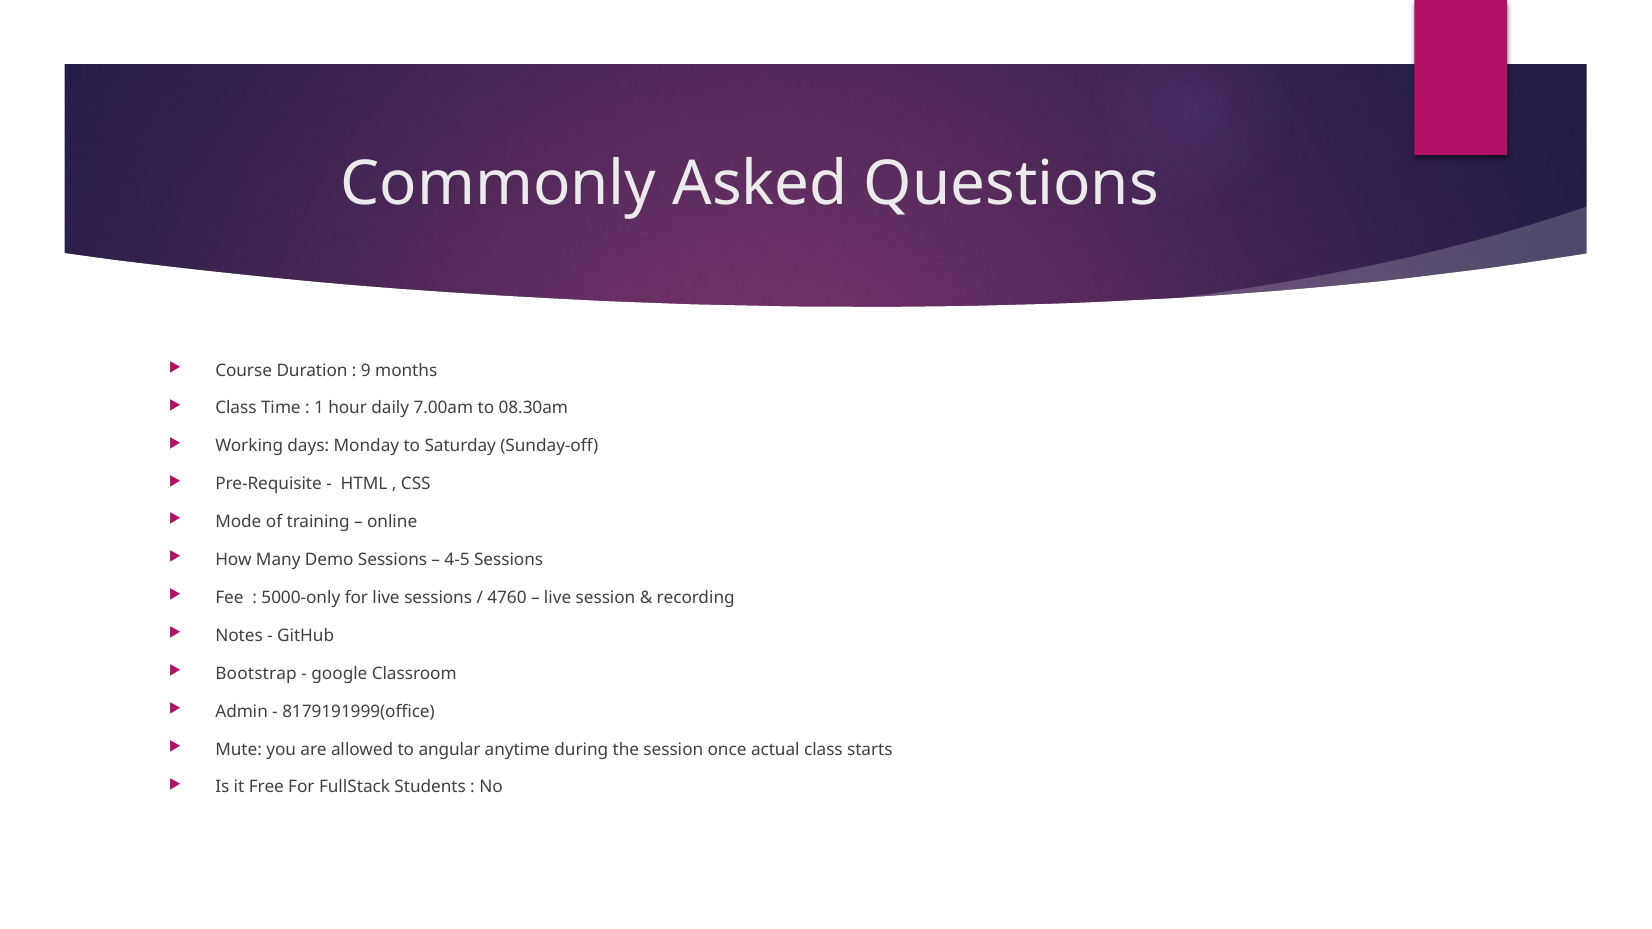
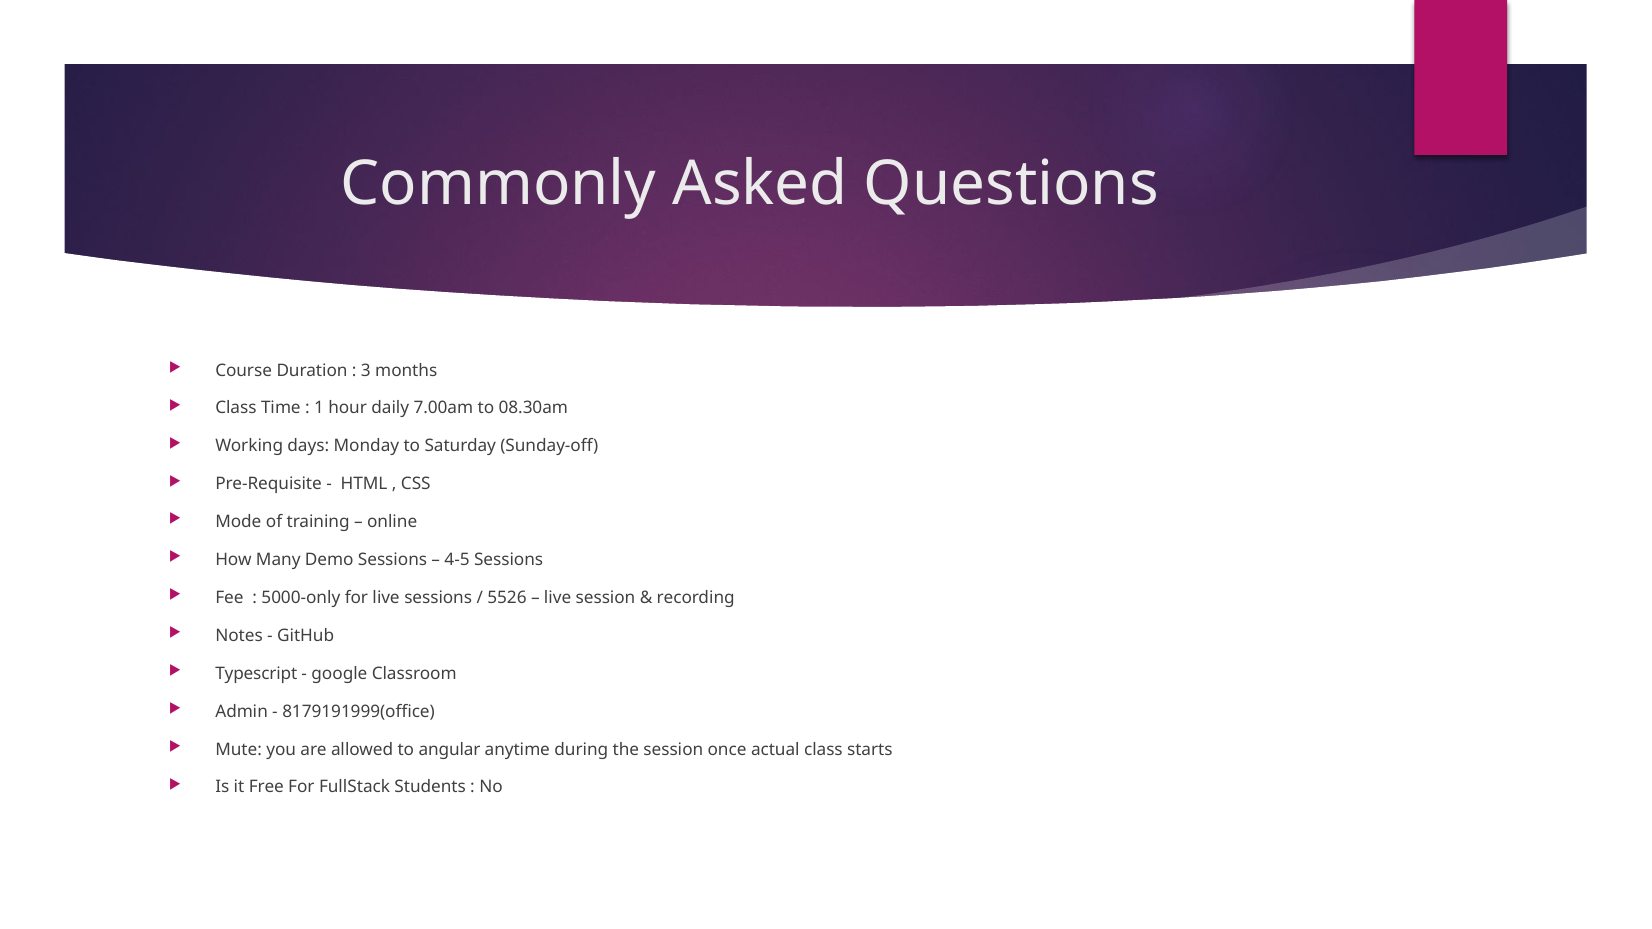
9: 9 -> 3
4760: 4760 -> 5526
Bootstrap: Bootstrap -> Typescript
